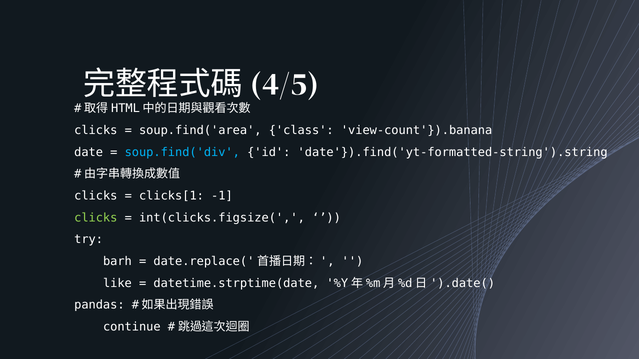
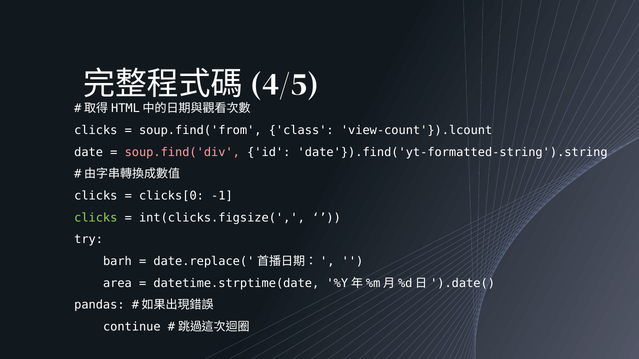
soup.find('area: soup.find('area -> soup.find('from
view-count'}).banana: view-count'}).banana -> view-count'}).lcount
soup.find('div colour: light blue -> pink
clicks[1: clicks[1 -> clicks[0
like: like -> area
